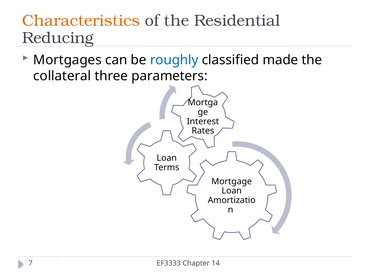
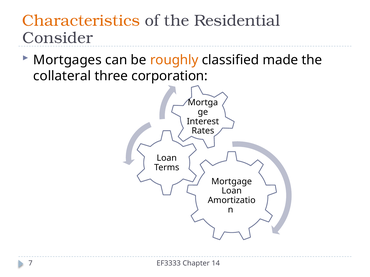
Reducing: Reducing -> Consider
roughly colour: blue -> orange
parameters: parameters -> corporation
